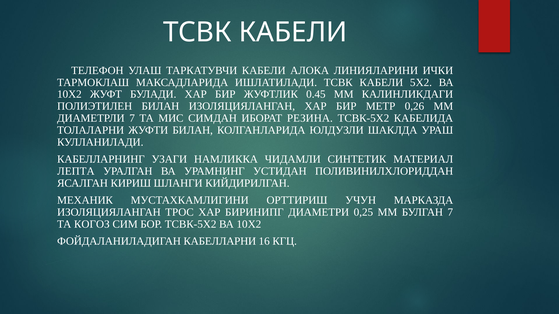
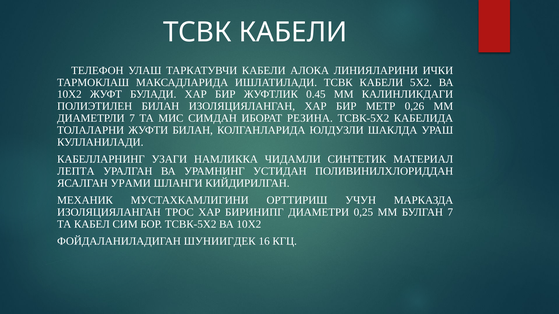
КИРИШ: КИРИШ -> УРАМИ
КОГОЗ: КОГОЗ -> КАБЕЛ
КАБЕЛЛАРНИ: КАБЕЛЛАРНИ -> ШУНИИГДЕК
